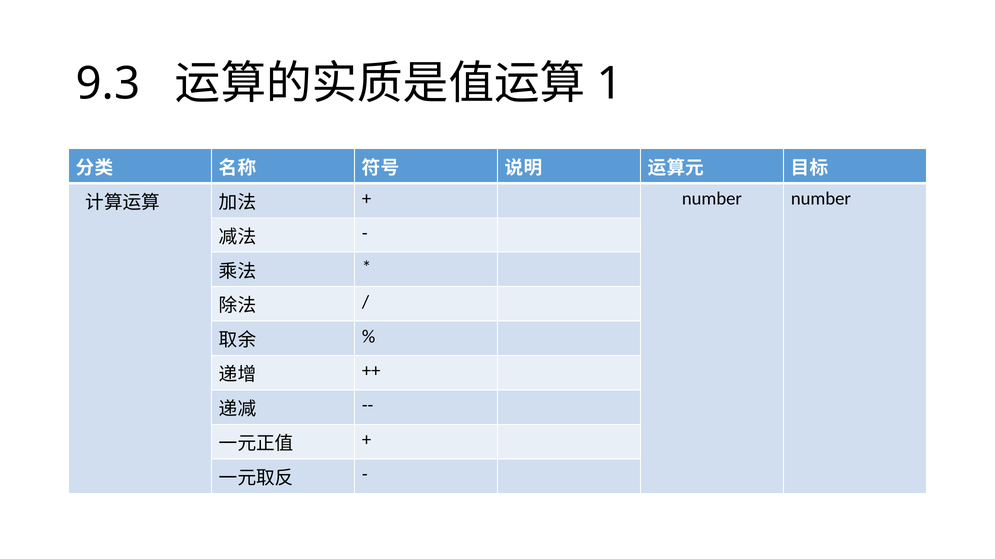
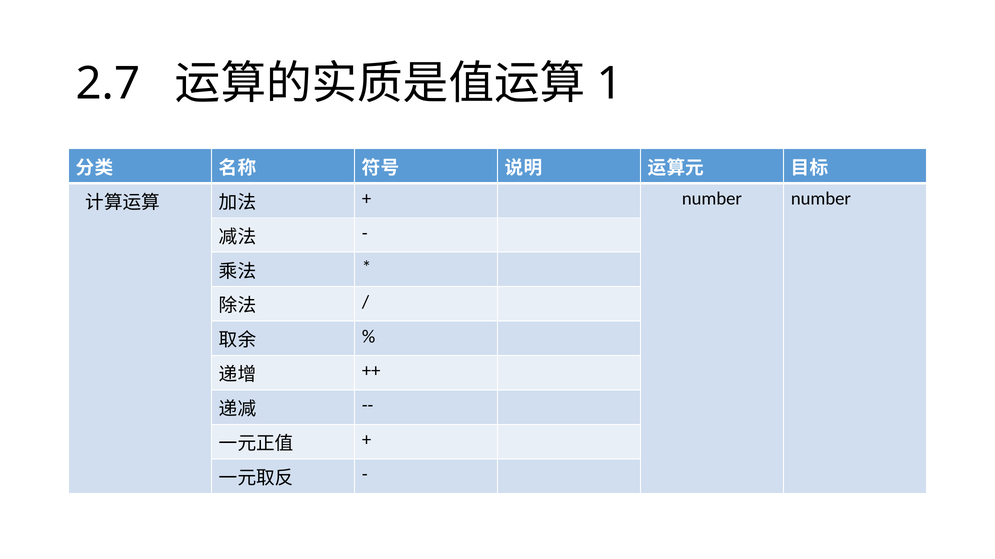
9.3: 9.3 -> 2.7
